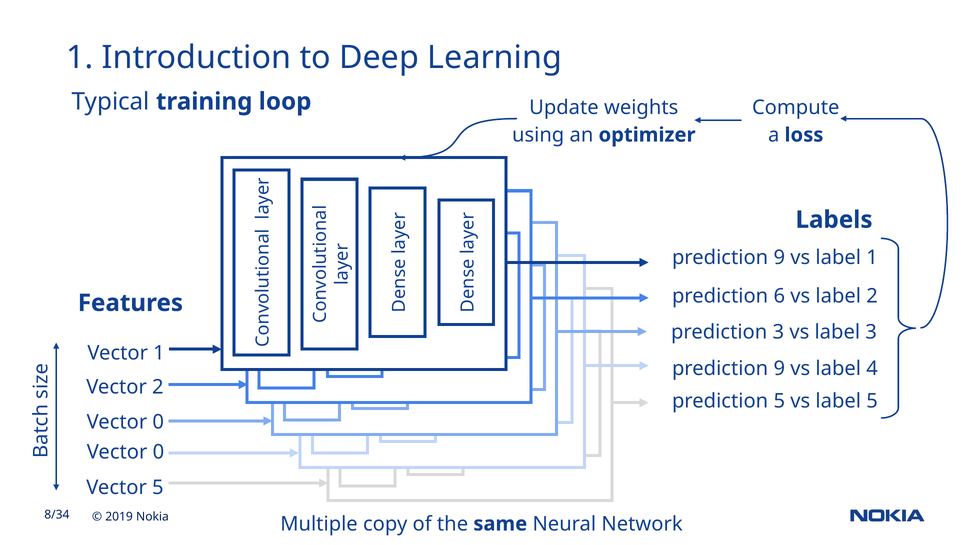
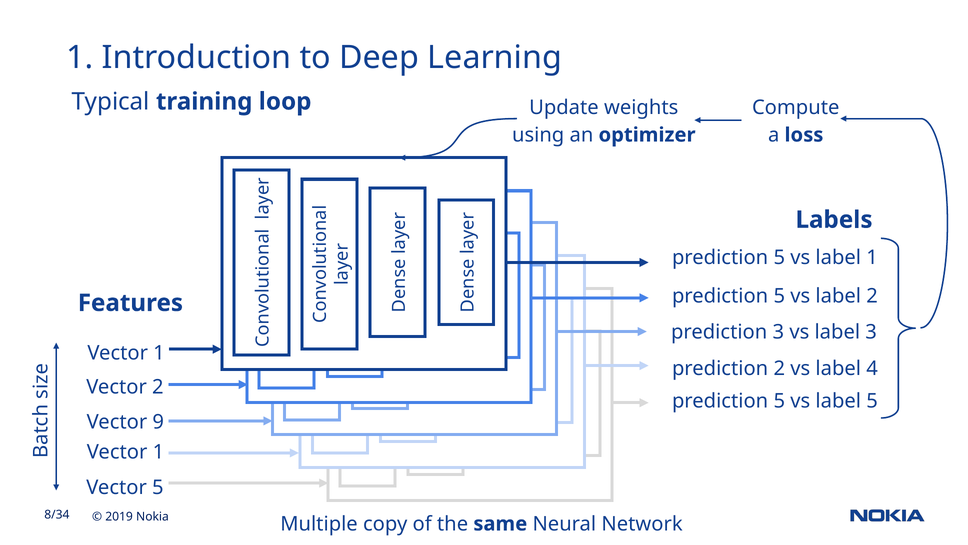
9 at (779, 257): 9 -> 5
6 at (779, 296): 6 -> 5
9 at (779, 368): 9 -> 2
0 at (158, 422): 0 -> 9
0 at (158, 452): 0 -> 1
